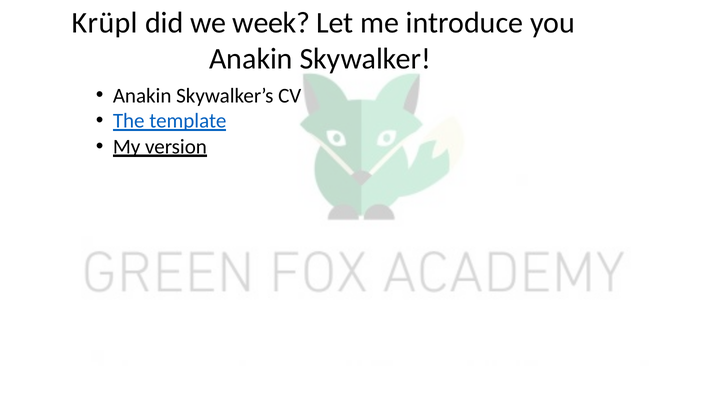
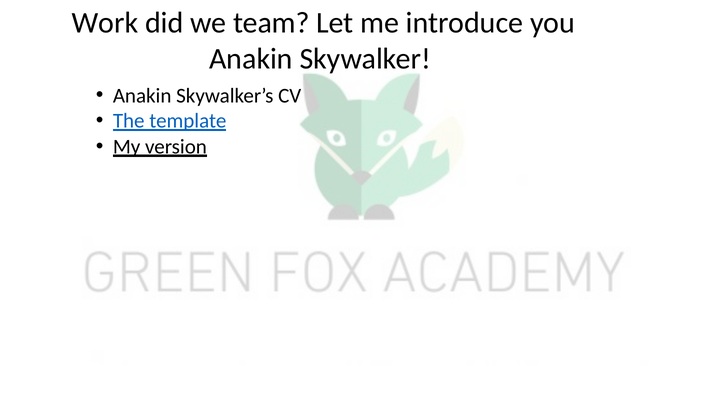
Krüpl: Krüpl -> Work
week: week -> team
